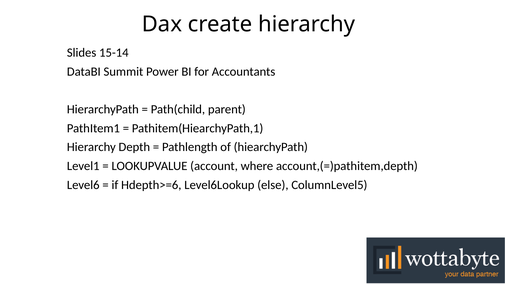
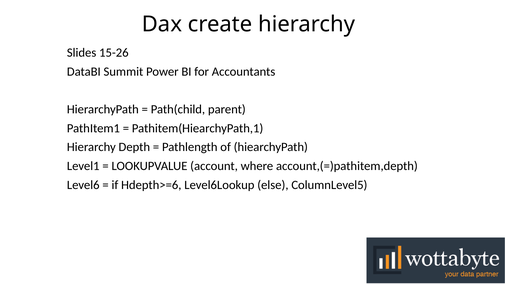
15-14: 15-14 -> 15-26
